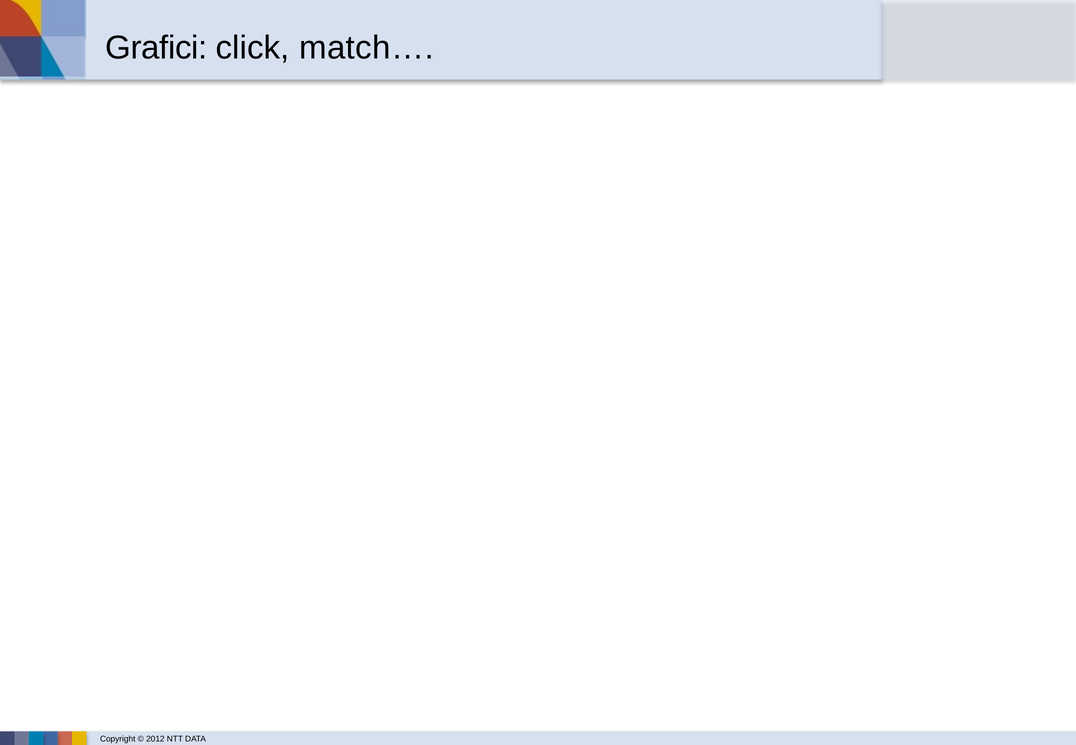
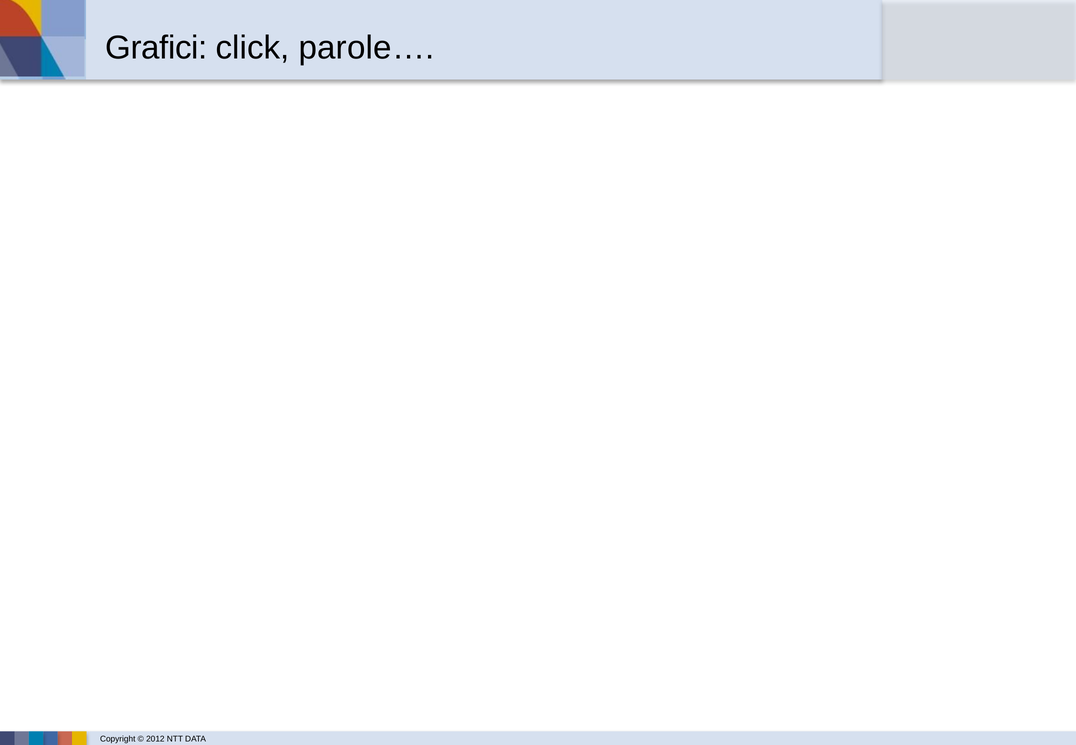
match…: match… -> parole…
